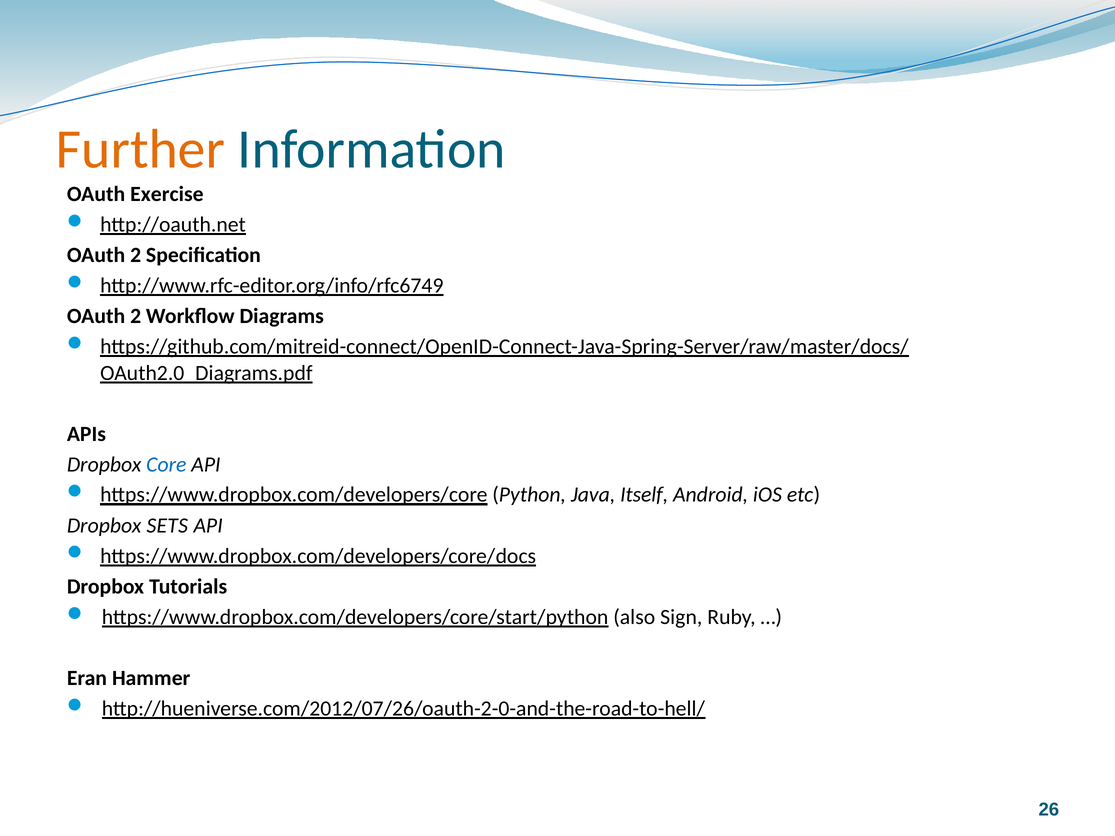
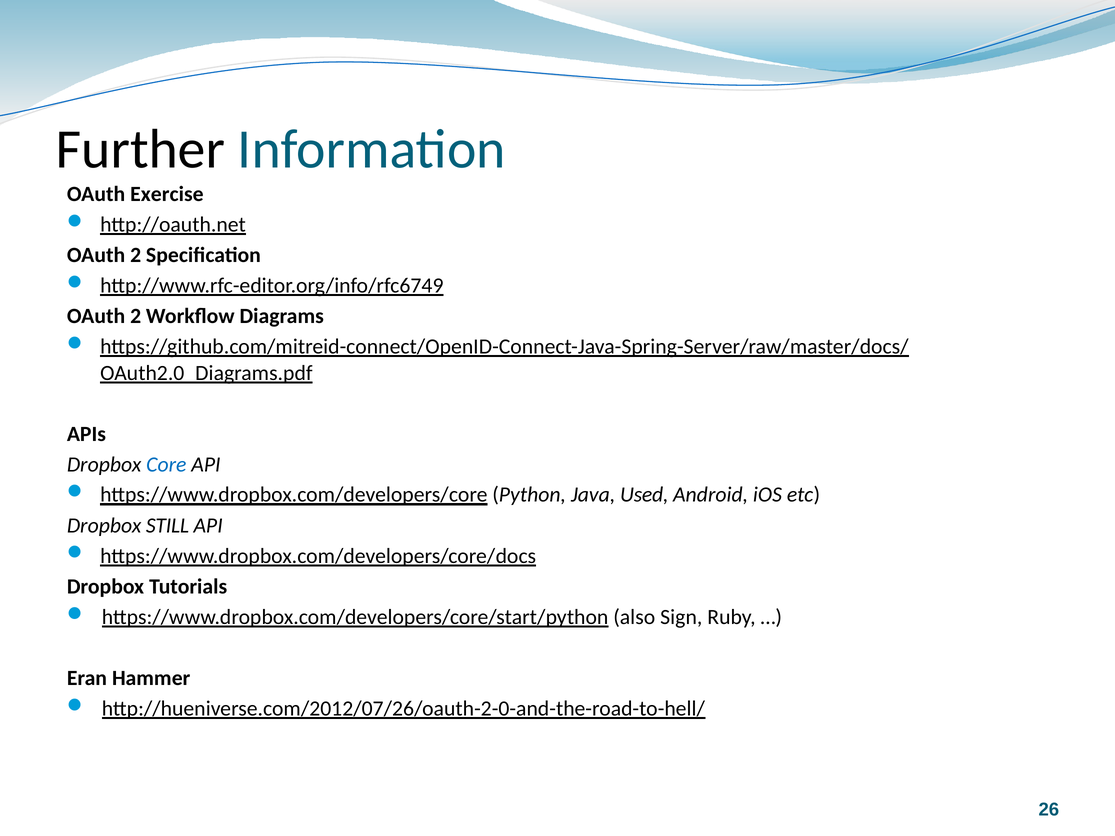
Further colour: orange -> black
Itself: Itself -> Used
SETS: SETS -> STILL
